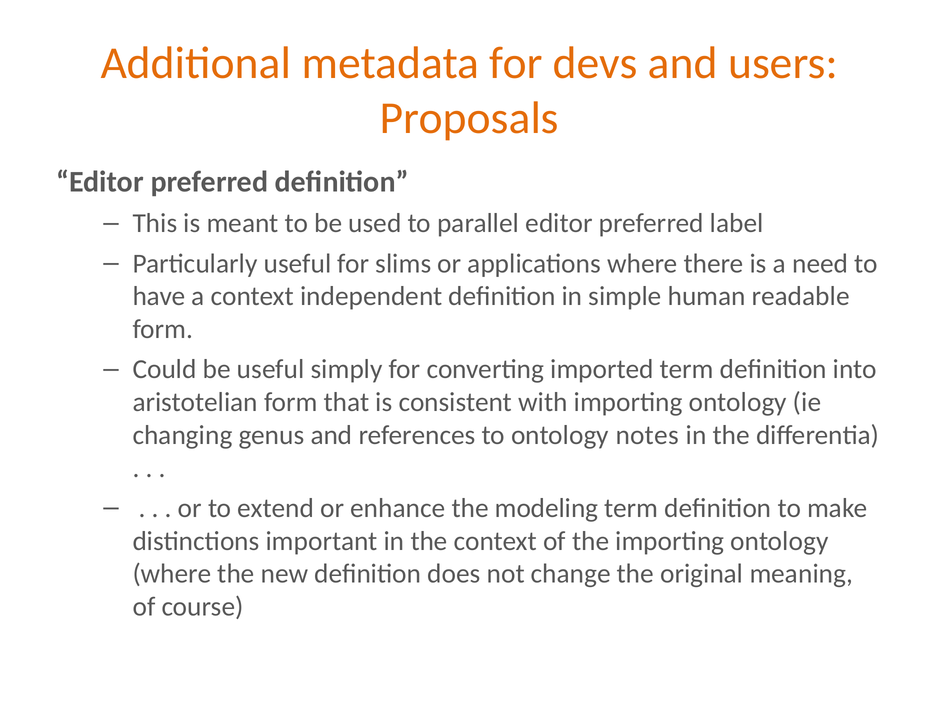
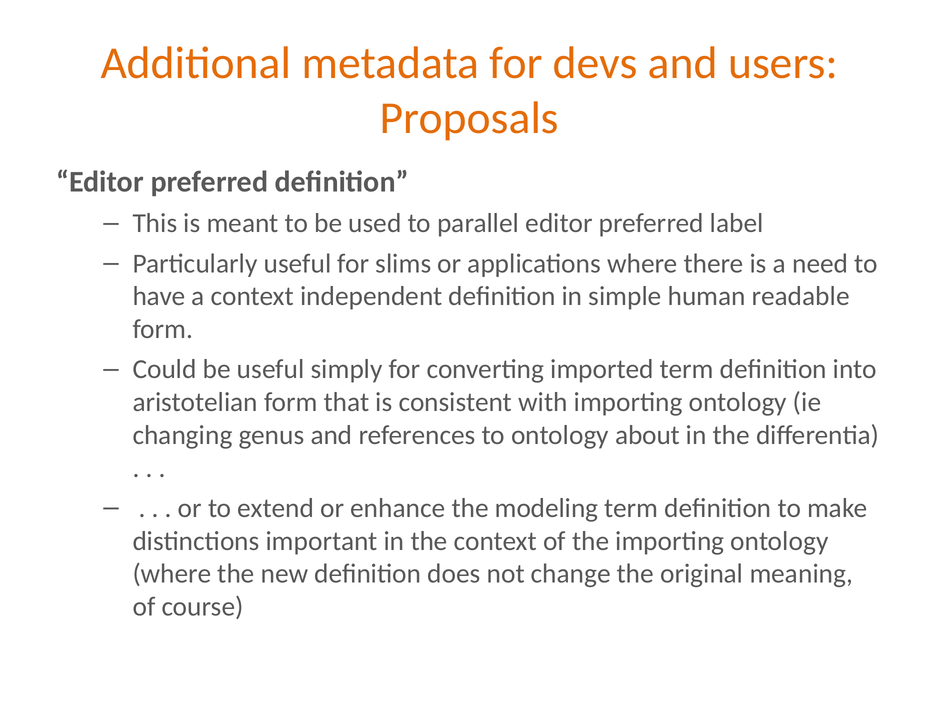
notes: notes -> about
